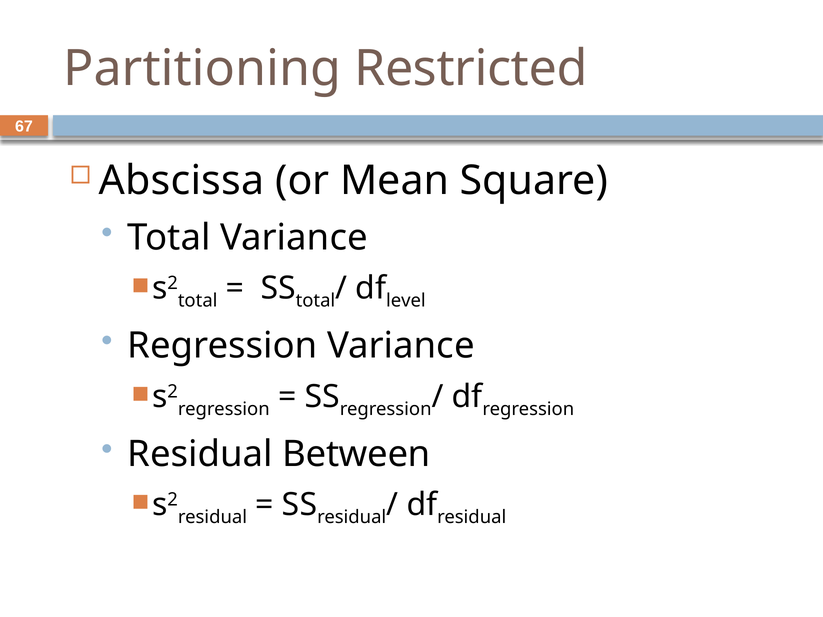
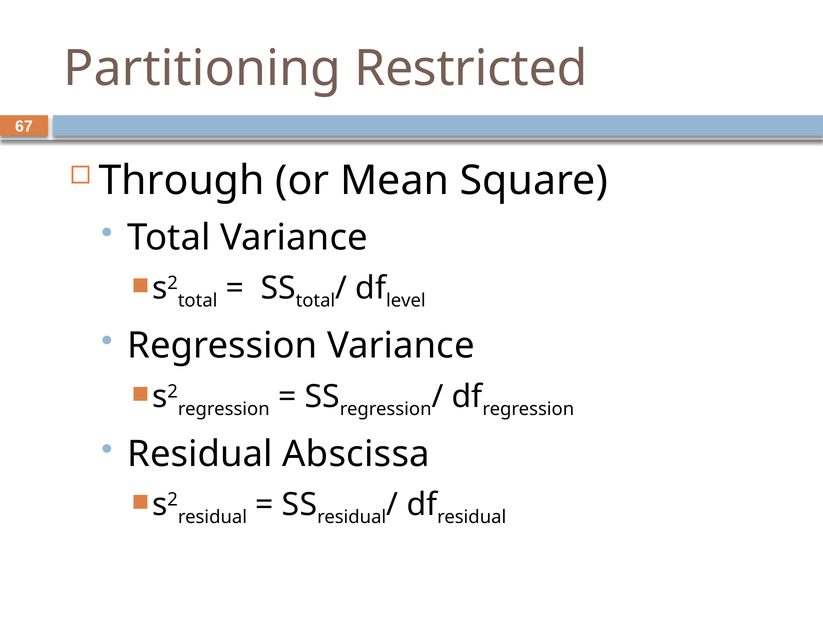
Abscissa: Abscissa -> Through
Between: Between -> Abscissa
